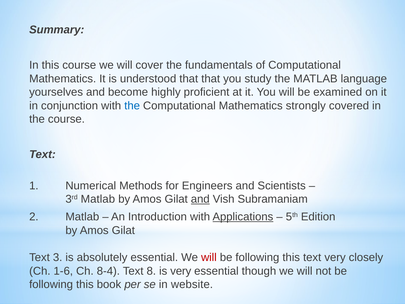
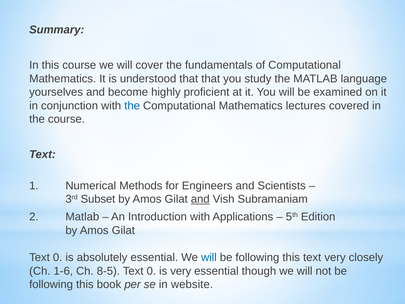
strongly: strongly -> lectures
3rd Matlab: Matlab -> Subset
Applications underline: present -> none
3 at (58, 257): 3 -> 0
will at (209, 257) colour: red -> blue
8-4: 8-4 -> 8-5
8 at (151, 271): 8 -> 0
